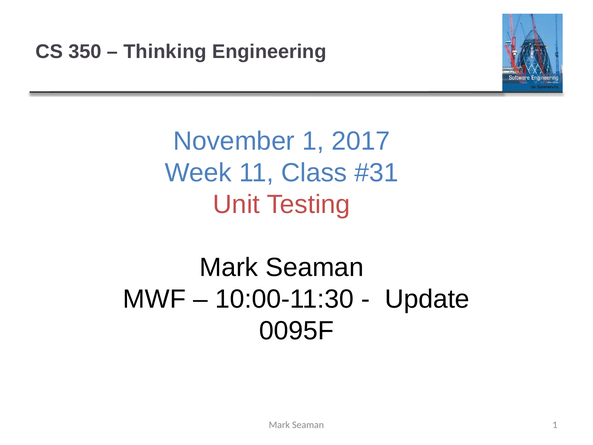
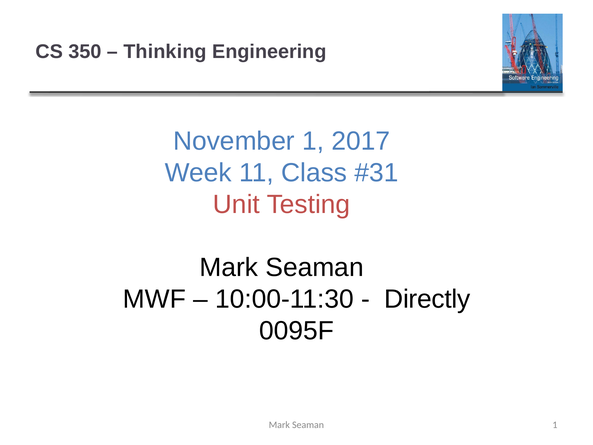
Update: Update -> Directly
